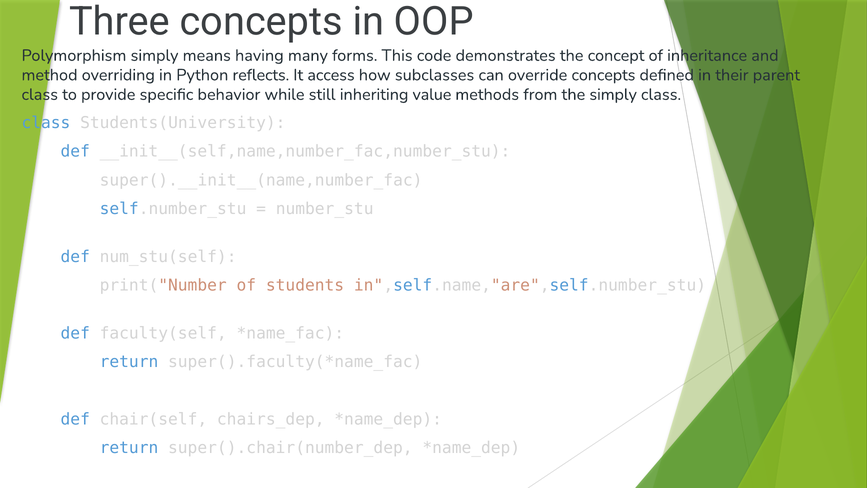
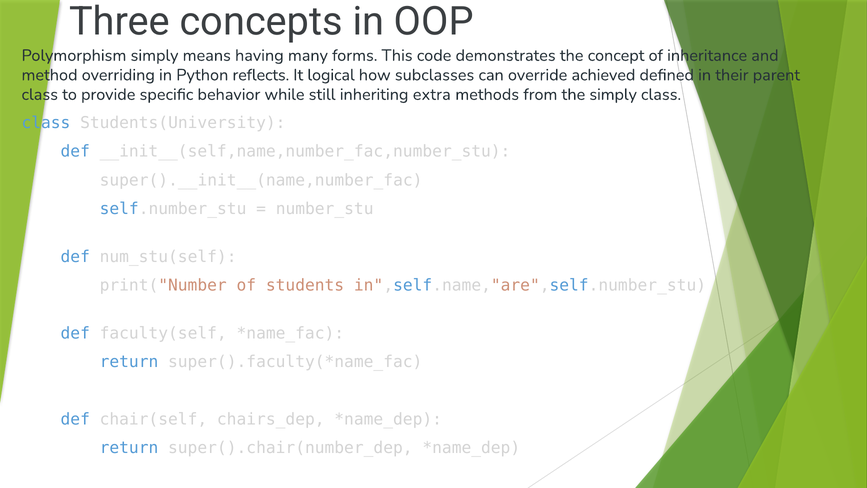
access: access -> logical
override concepts: concepts -> achieved
value: value -> extra
